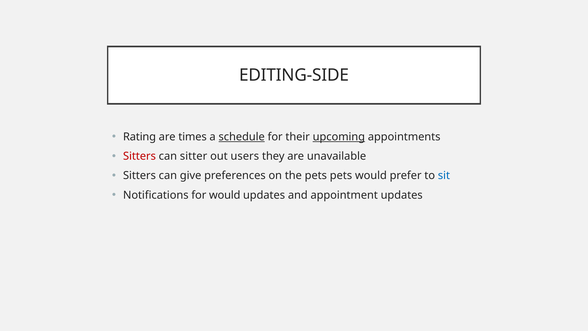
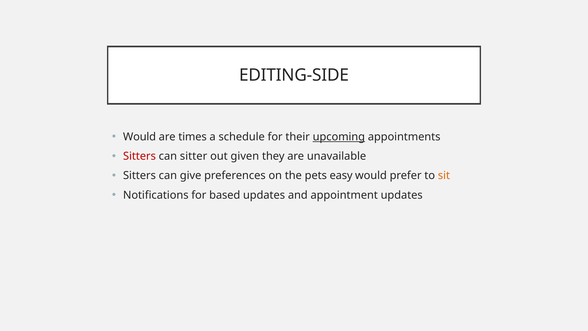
Rating at (140, 137): Rating -> Would
schedule underline: present -> none
users: users -> given
pets pets: pets -> easy
sit colour: blue -> orange
for would: would -> based
